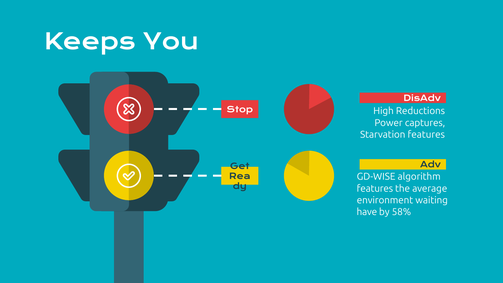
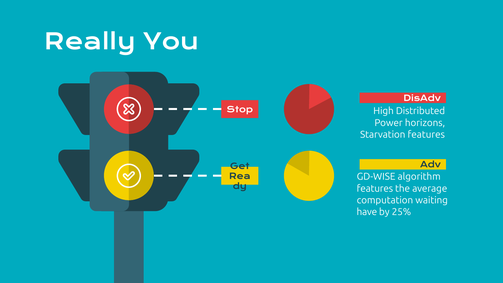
Keeps: Keeps -> Really
Reductions: Reductions -> Distributed
captures: captures -> horizons
environment: environment -> computation
58%: 58% -> 25%
